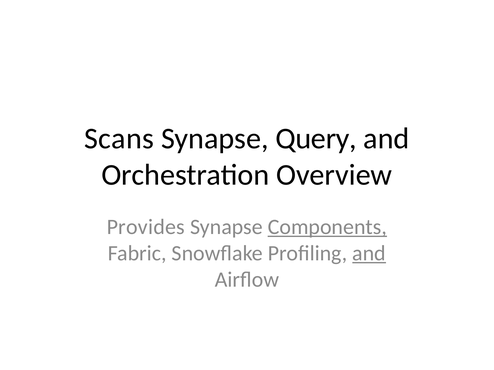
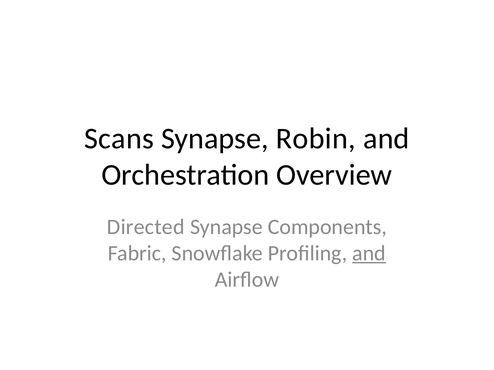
Query: Query -> Robin
Provides: Provides -> Directed
Components underline: present -> none
